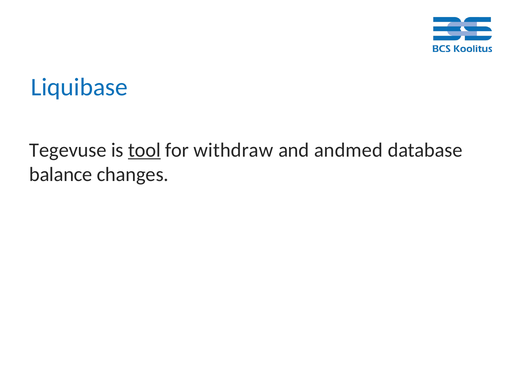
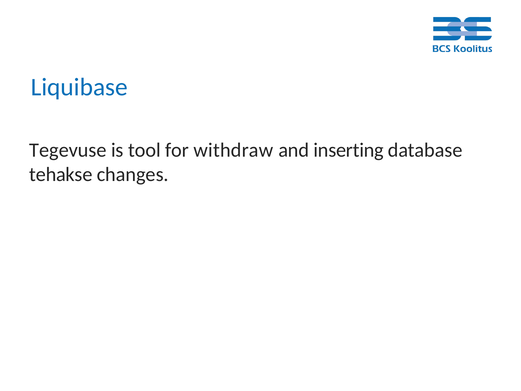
tool underline: present -> none
andmed: andmed -> inserting
balance: balance -> tehakse
